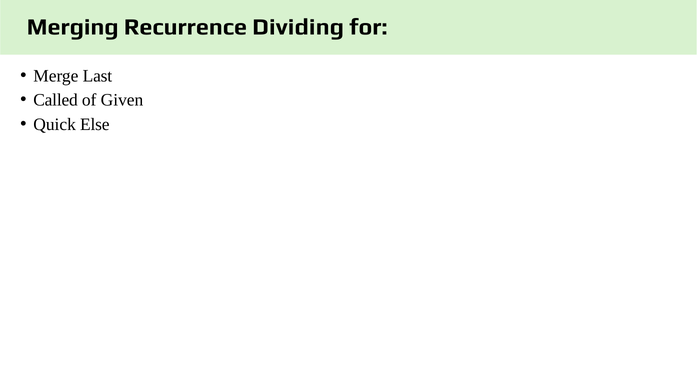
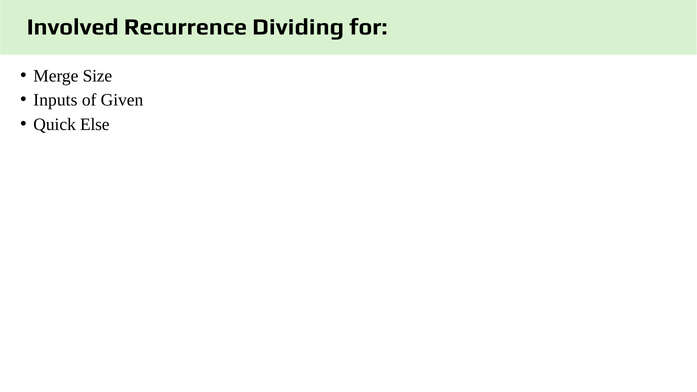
Merging: Merging -> Involved
Last: Last -> Size
Called: Called -> Inputs
